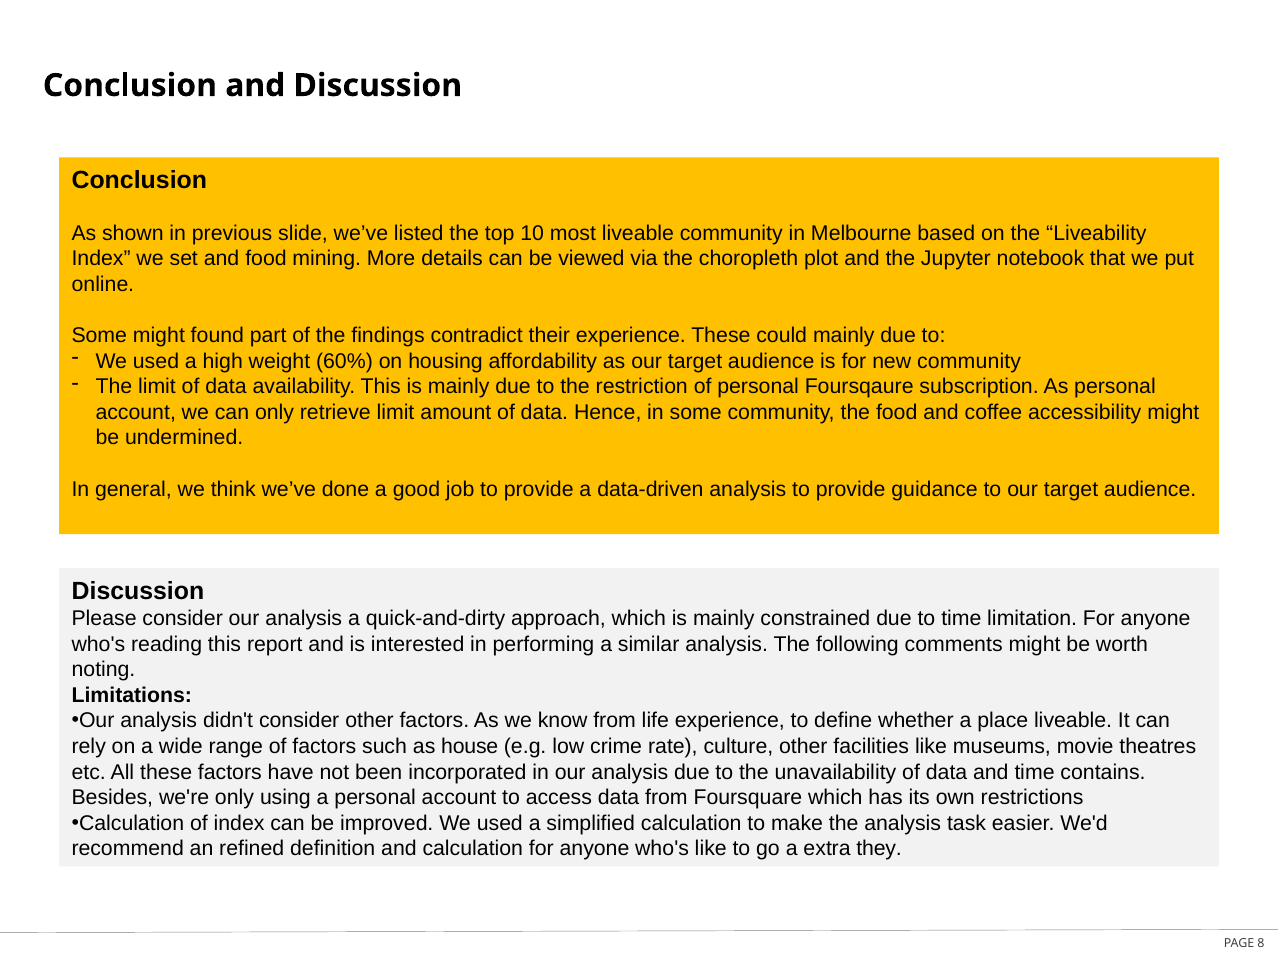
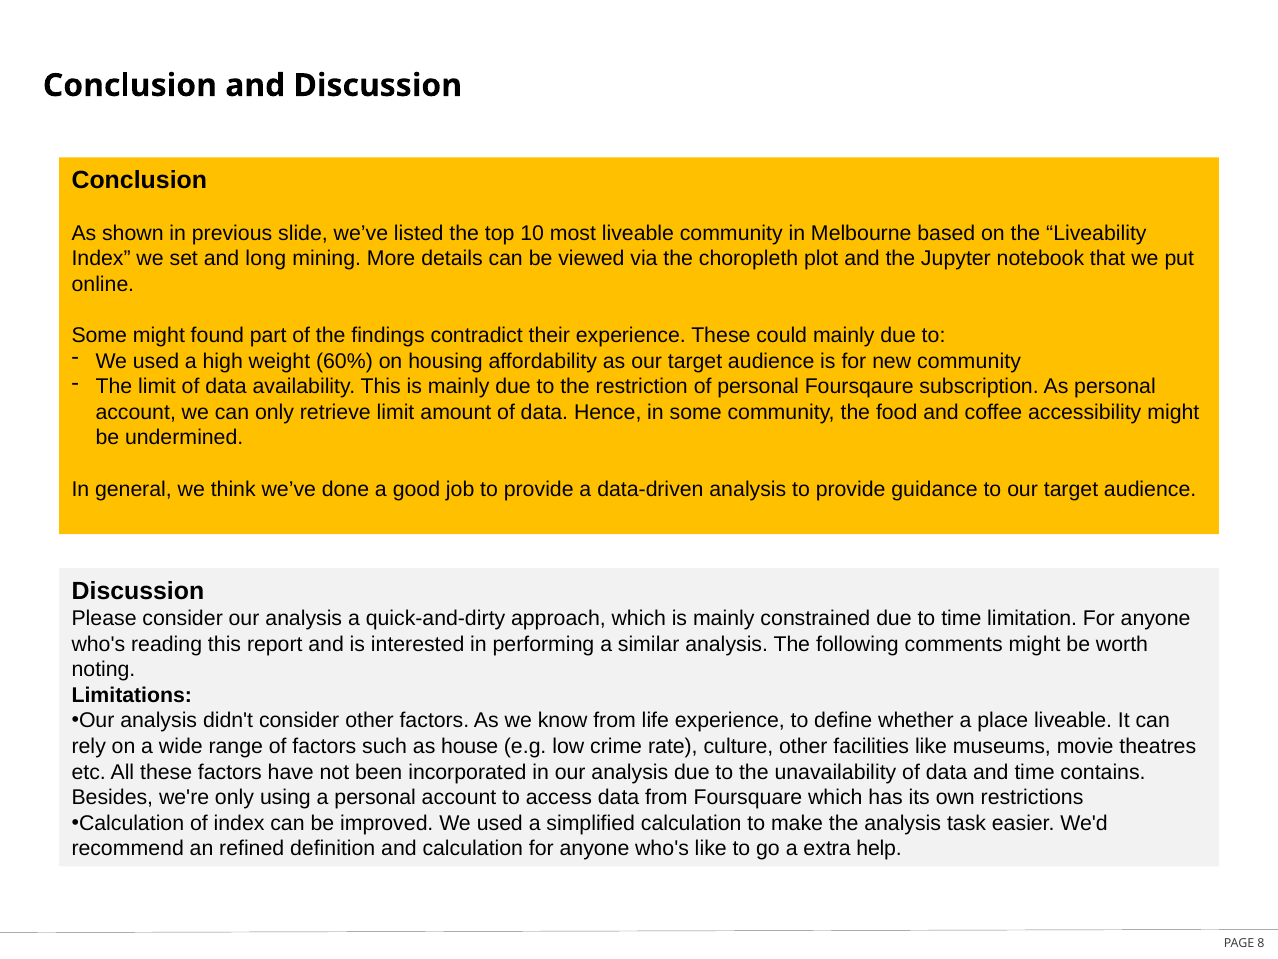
and food: food -> long
they: they -> help
